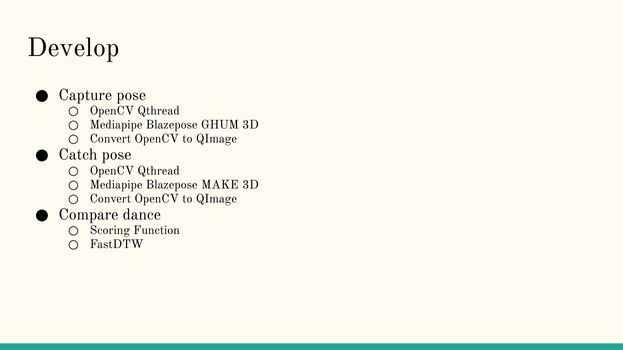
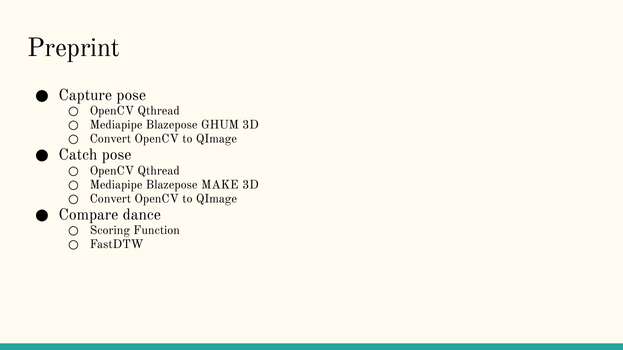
Develop: Develop -> Preprint
